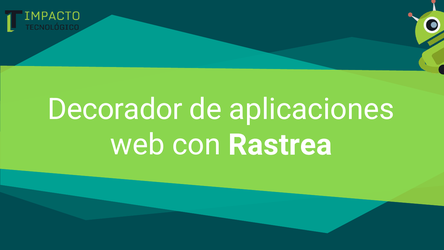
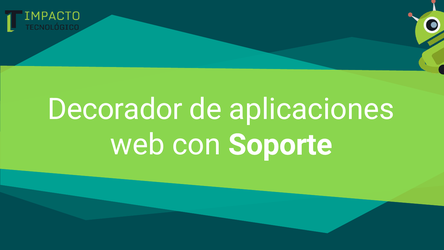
Rastrea: Rastrea -> Soporte
